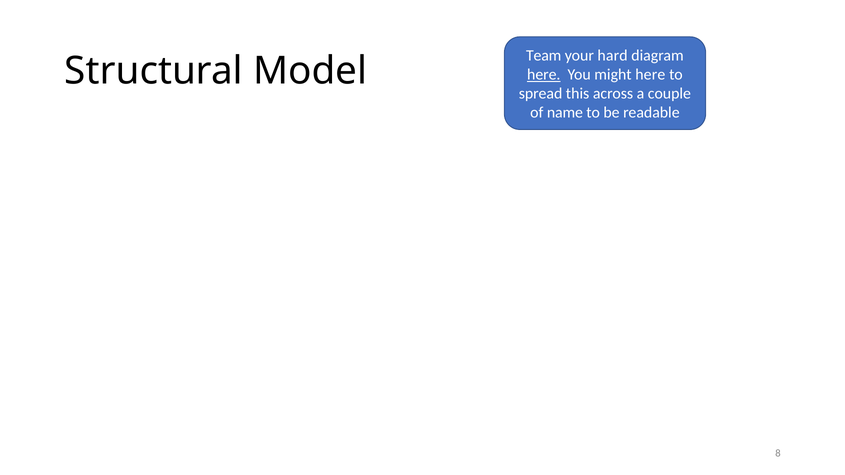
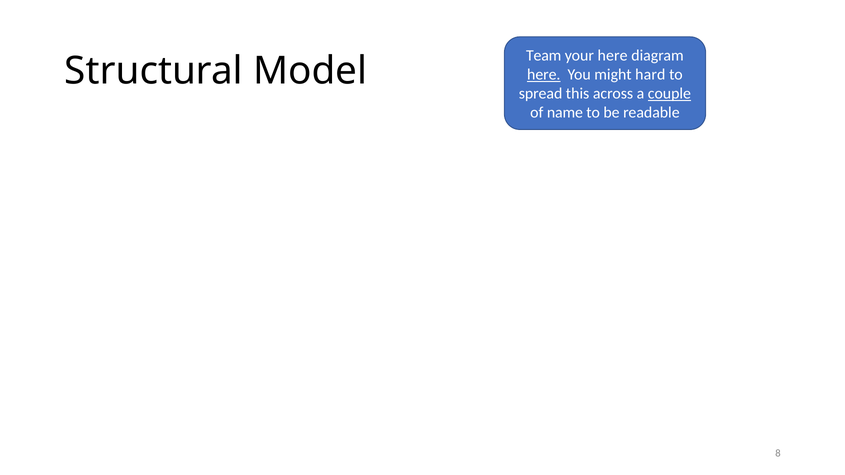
your hard: hard -> here
might here: here -> hard
couple underline: none -> present
